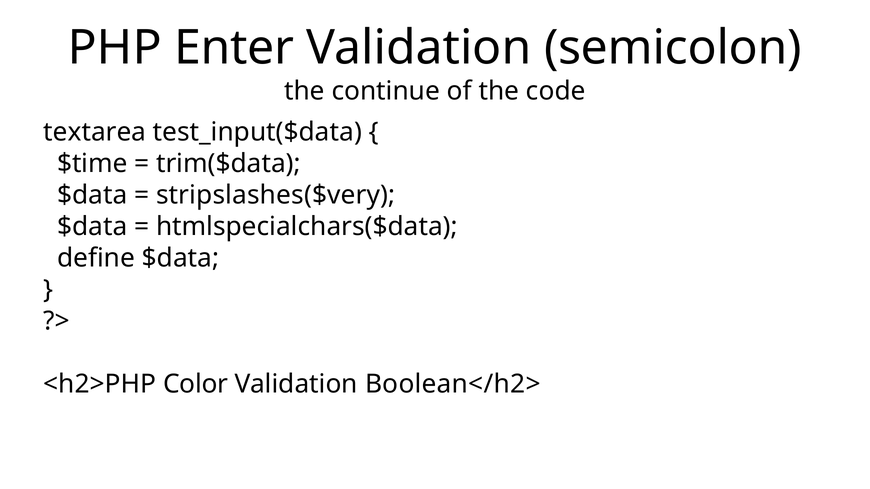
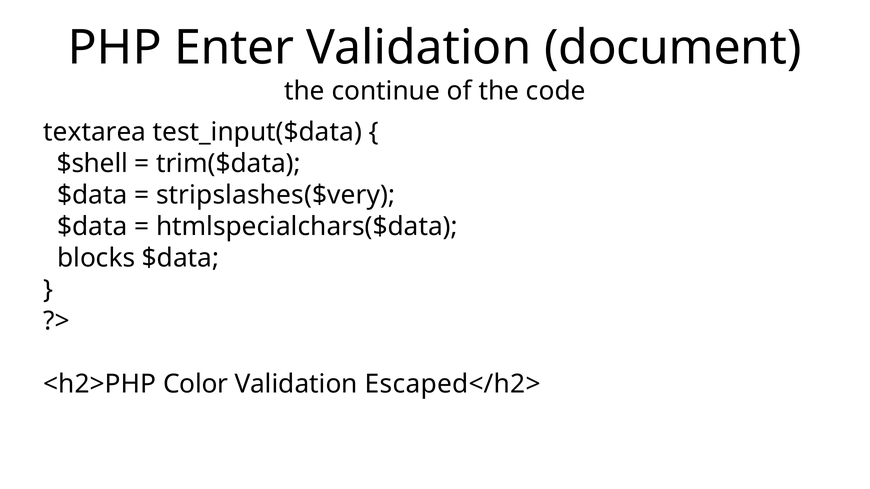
semicolon: semicolon -> document
$time: $time -> $shell
define: define -> blocks
Boolean</h2>: Boolean</h2> -> Escaped</h2>
